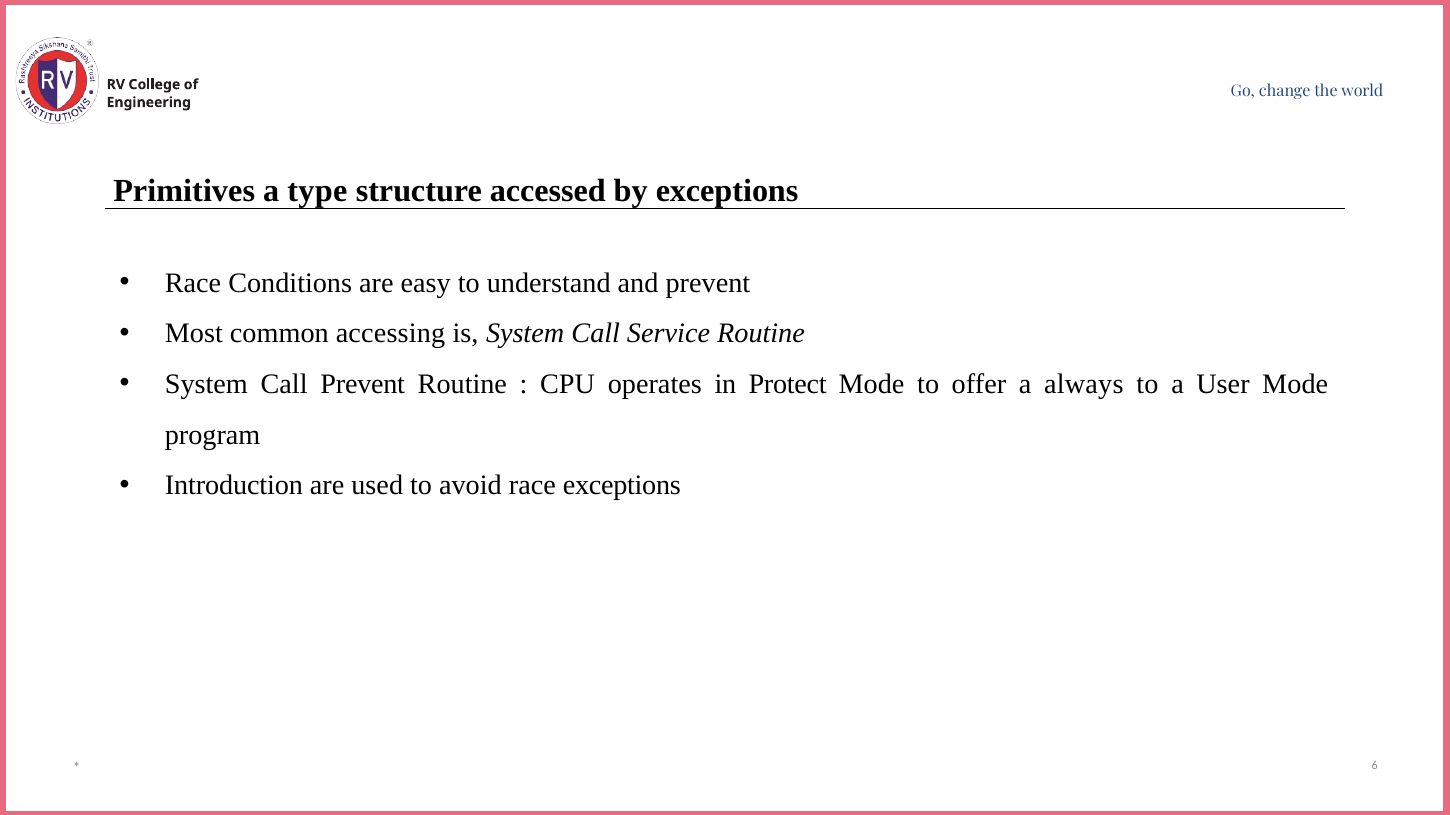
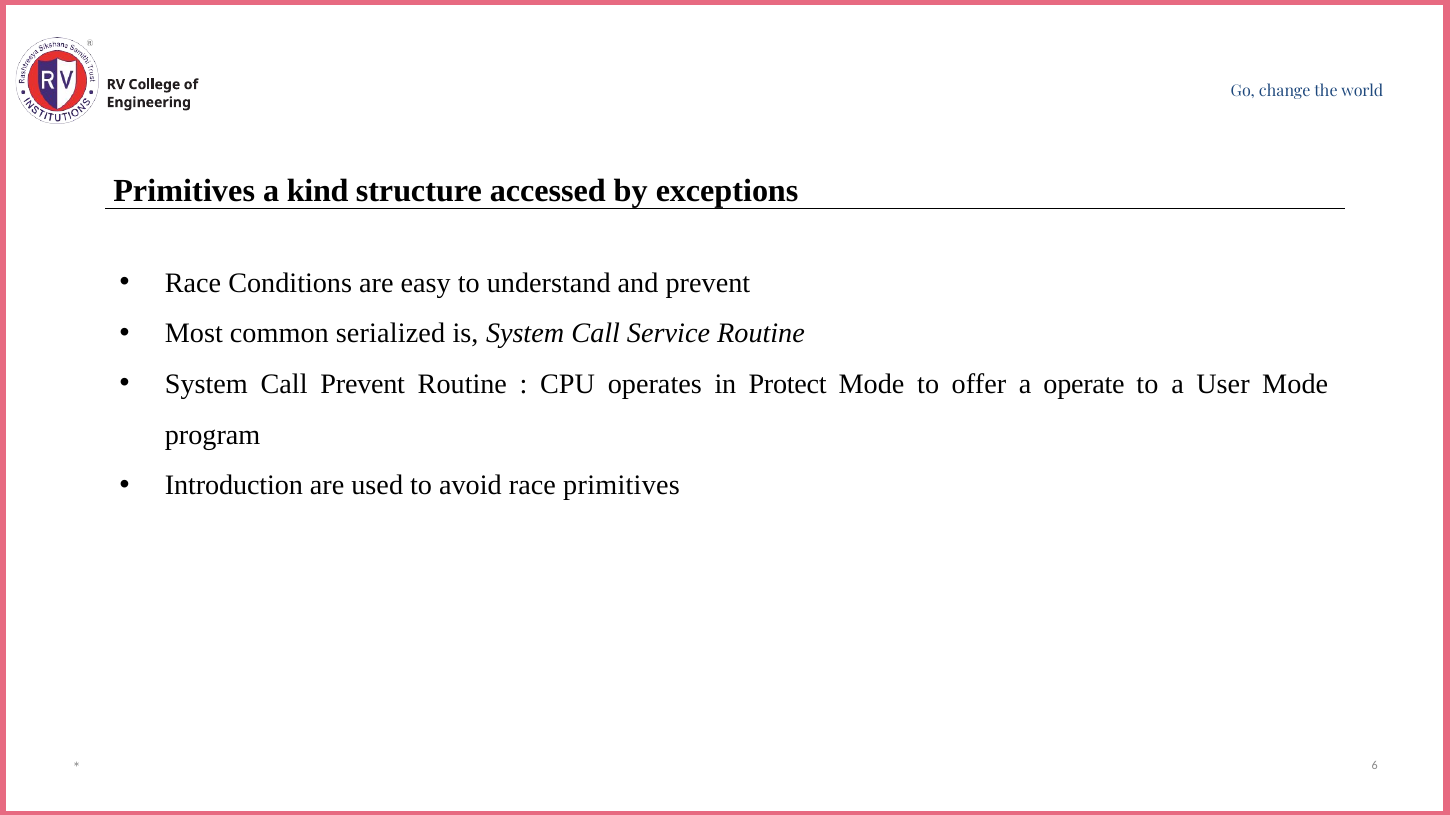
type: type -> kind
accessing: accessing -> serialized
always: always -> operate
race exceptions: exceptions -> primitives
